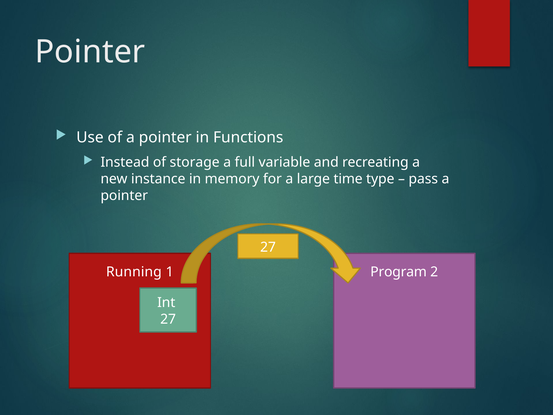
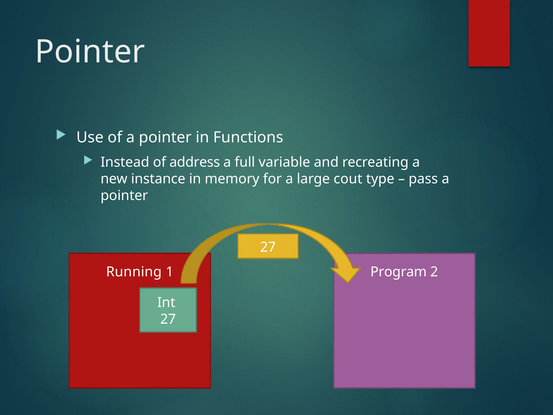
storage: storage -> address
time: time -> cout
